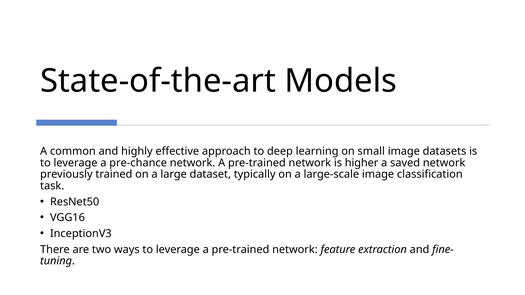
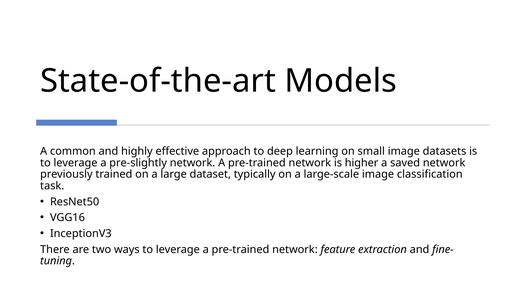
pre-chance: pre-chance -> pre-slightly
